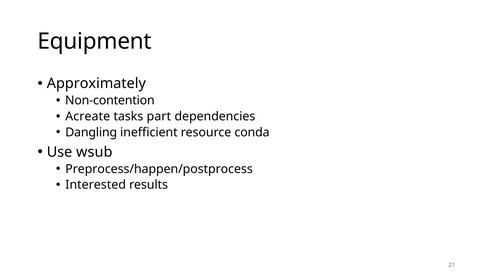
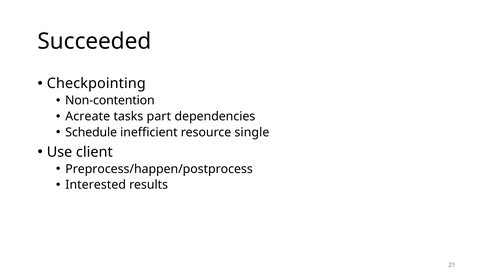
Equipment: Equipment -> Succeeded
Approximately: Approximately -> Checkpointing
Dangling: Dangling -> Schedule
conda: conda -> single
wsub: wsub -> client
